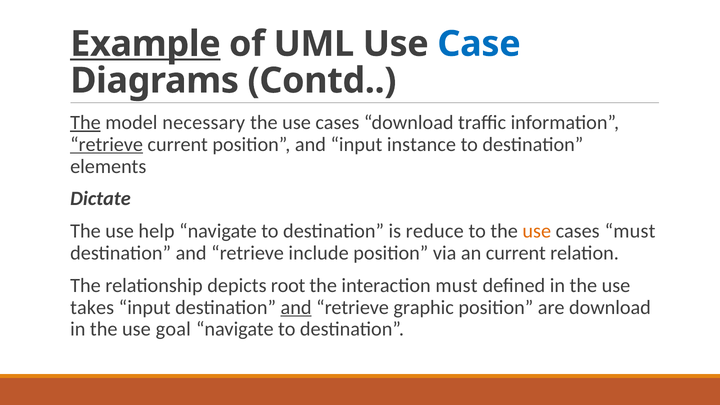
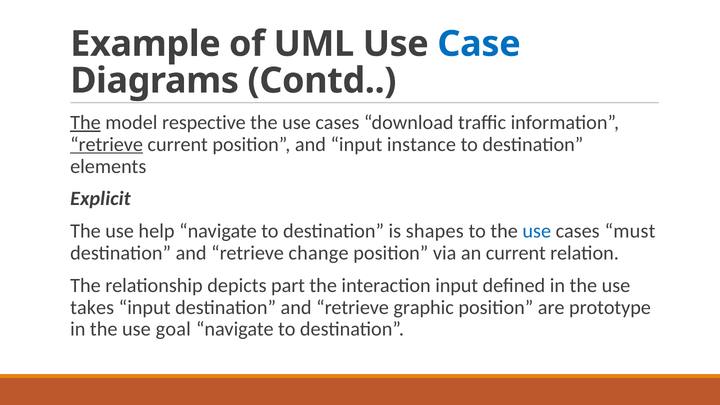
Example underline: present -> none
necessary: necessary -> respective
Dictate: Dictate -> Explicit
reduce: reduce -> shapes
use at (537, 231) colour: orange -> blue
include: include -> change
root: root -> part
interaction must: must -> input
and at (296, 307) underline: present -> none
are download: download -> prototype
